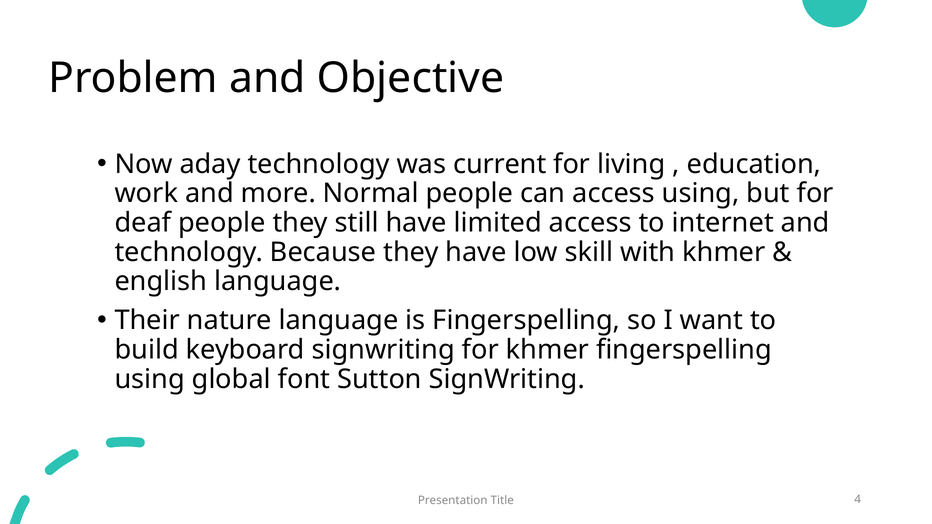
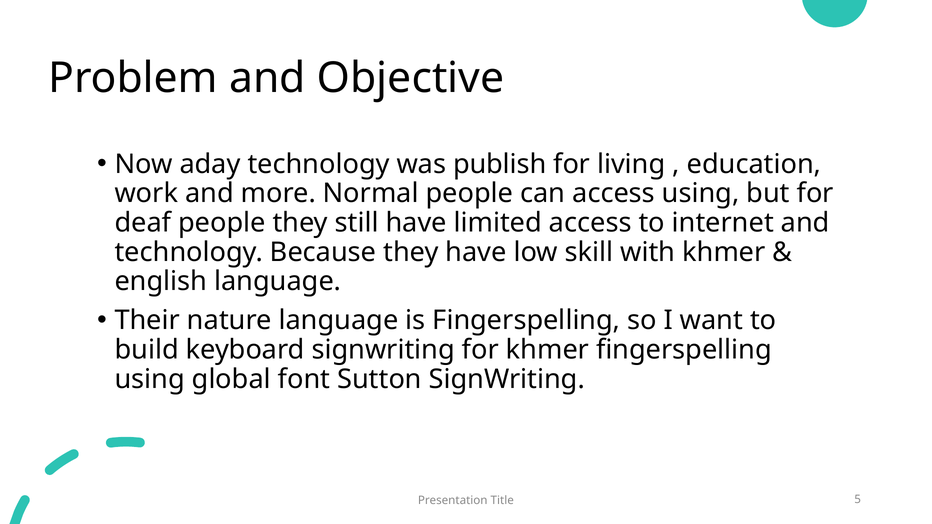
current: current -> publish
4: 4 -> 5
